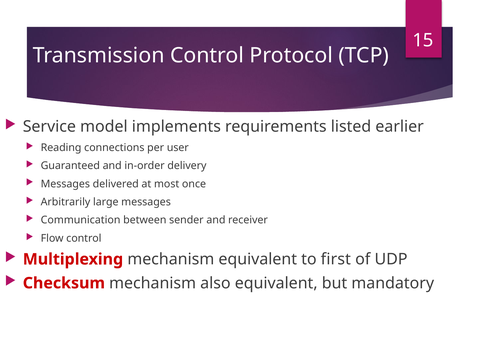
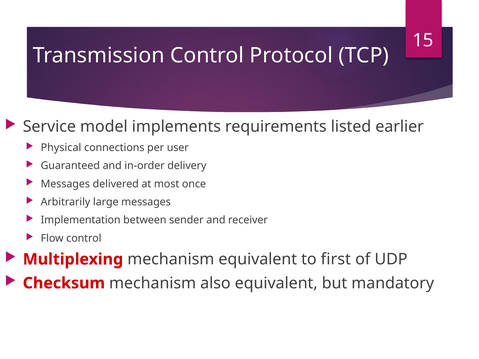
Reading: Reading -> Physical
Communication: Communication -> Implementation
